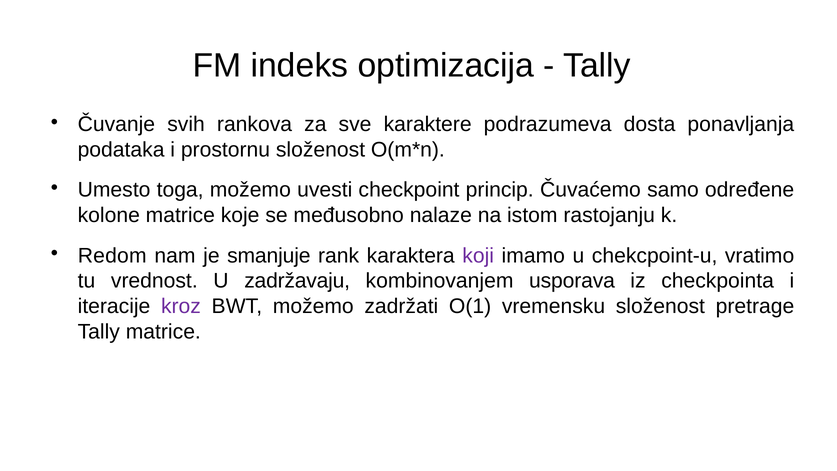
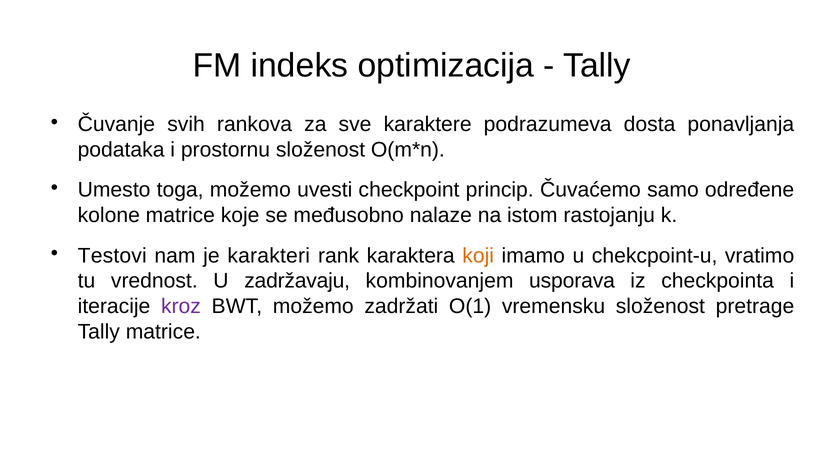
Redom: Redom -> Testovi
smanjuje: smanjuje -> karakteri
koji colour: purple -> orange
